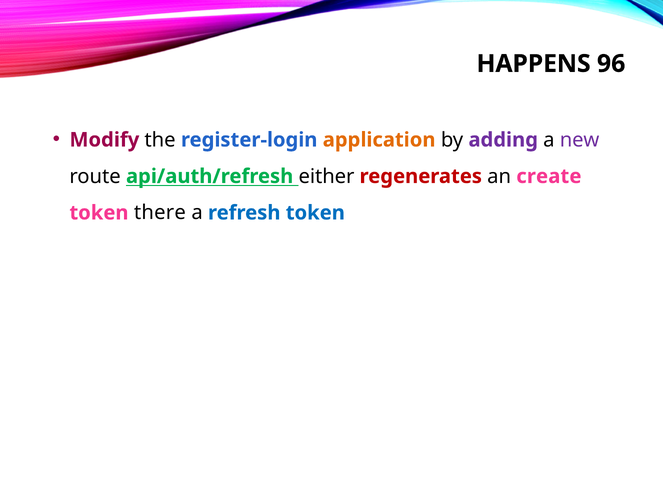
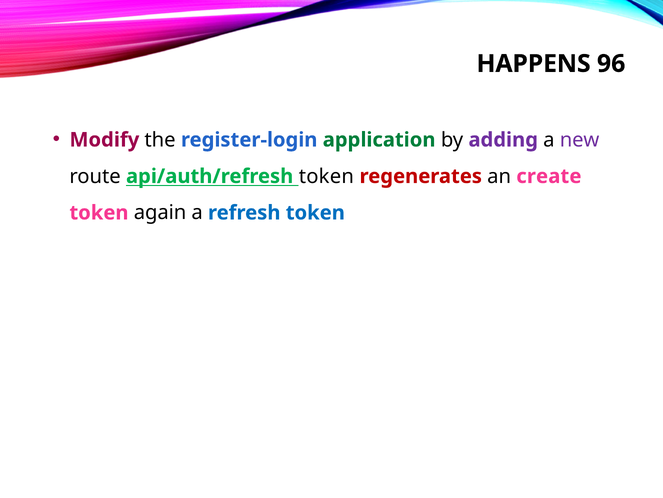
application colour: orange -> green
api/auth/refresh either: either -> token
there: there -> again
